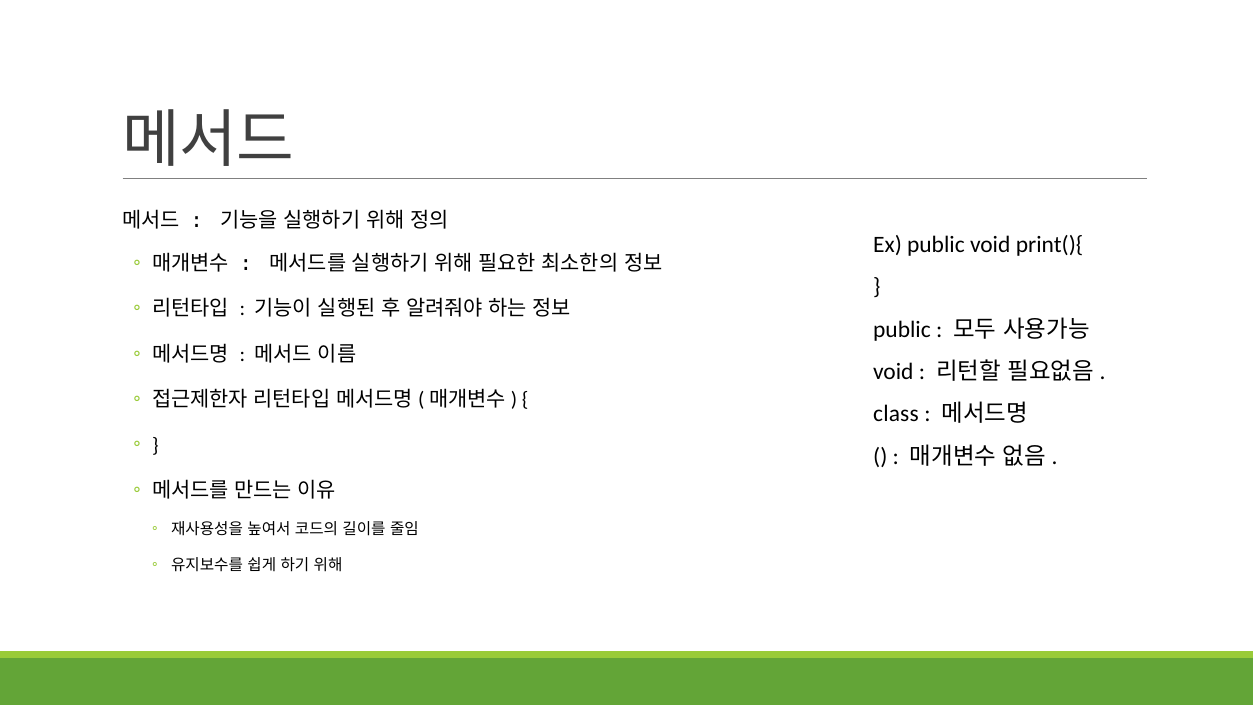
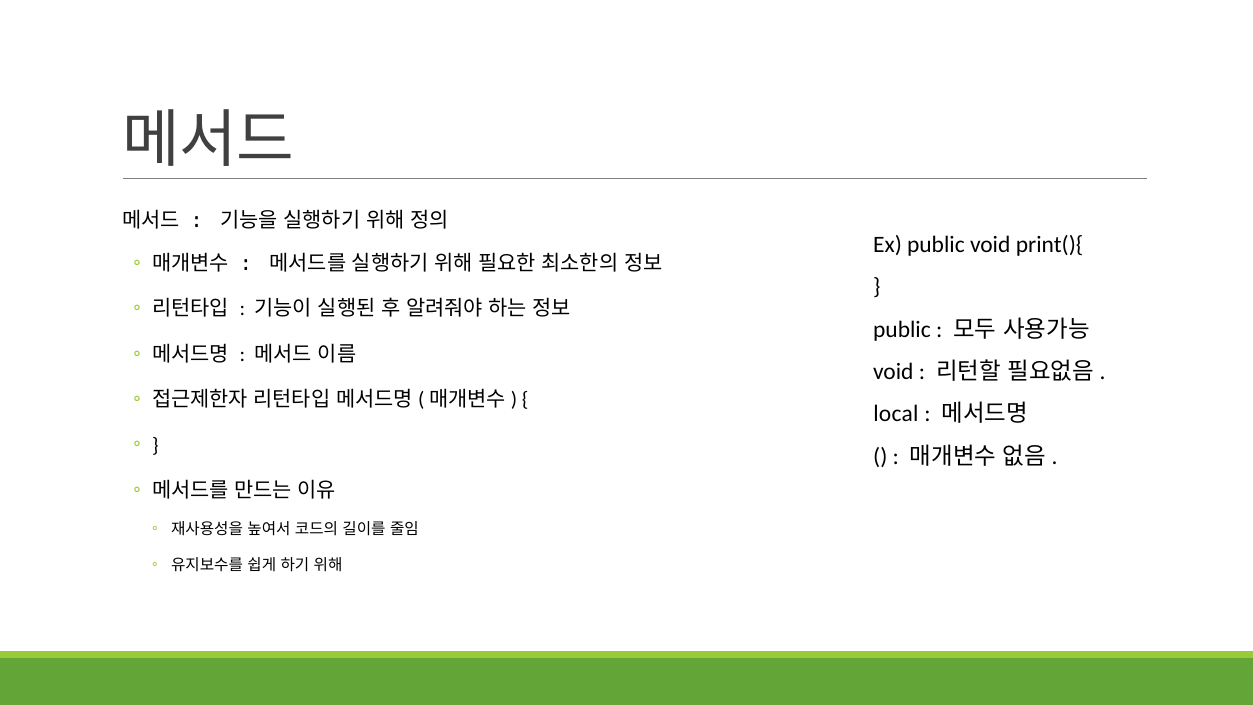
class: class -> local
